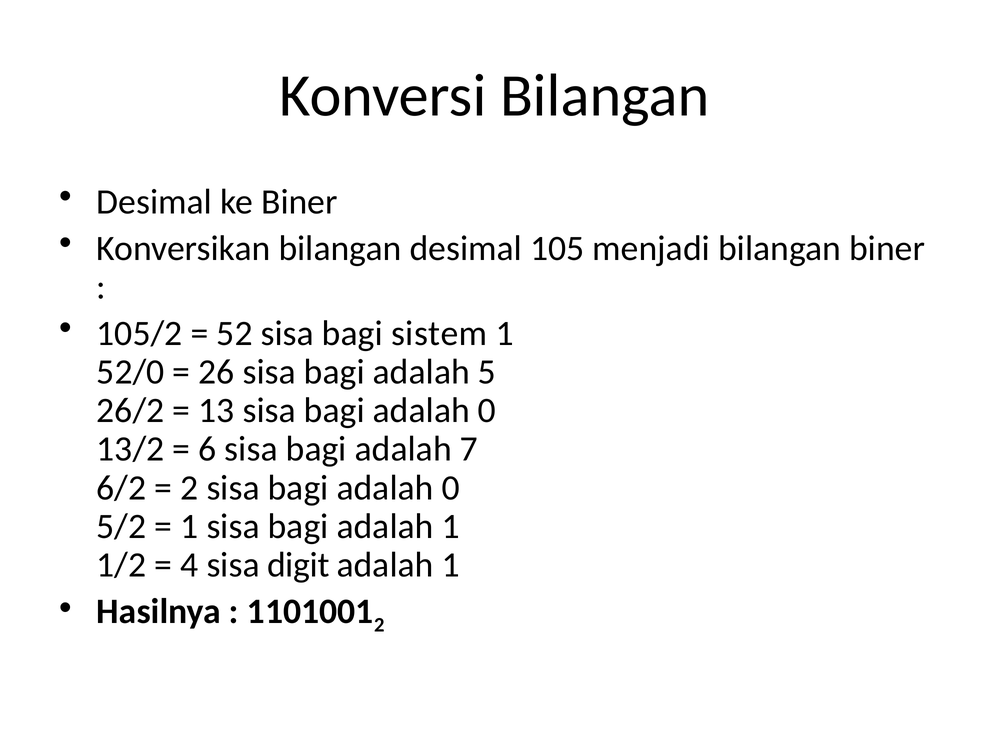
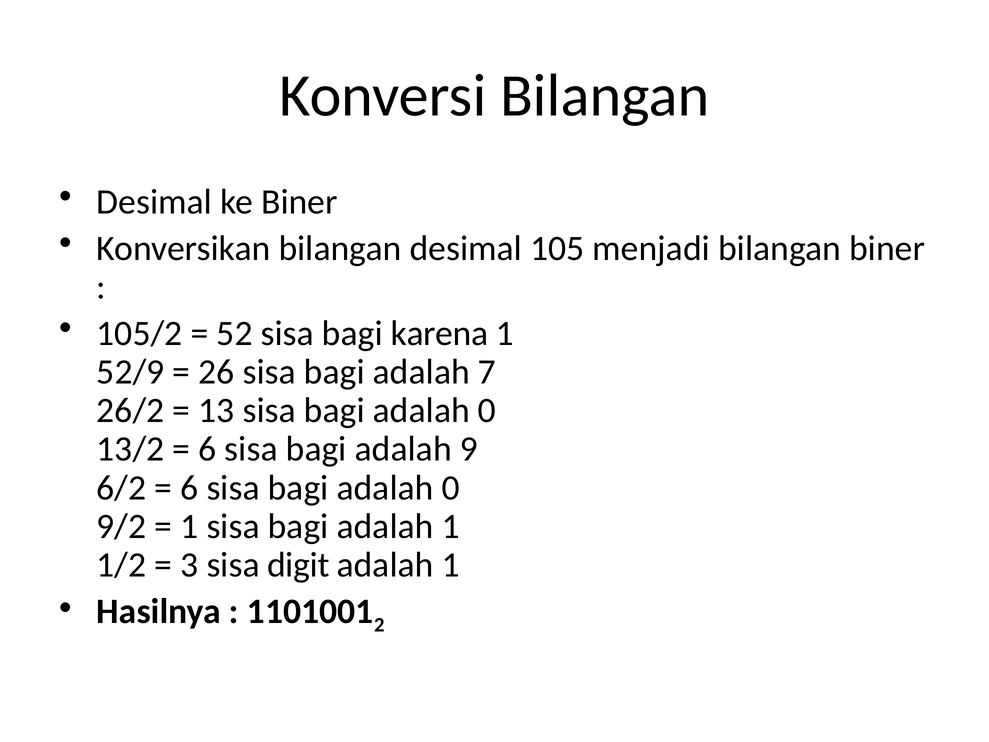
sistem: sistem -> karena
52/0: 52/0 -> 52/9
5: 5 -> 7
7: 7 -> 9
2 at (189, 488): 2 -> 6
5/2: 5/2 -> 9/2
4: 4 -> 3
